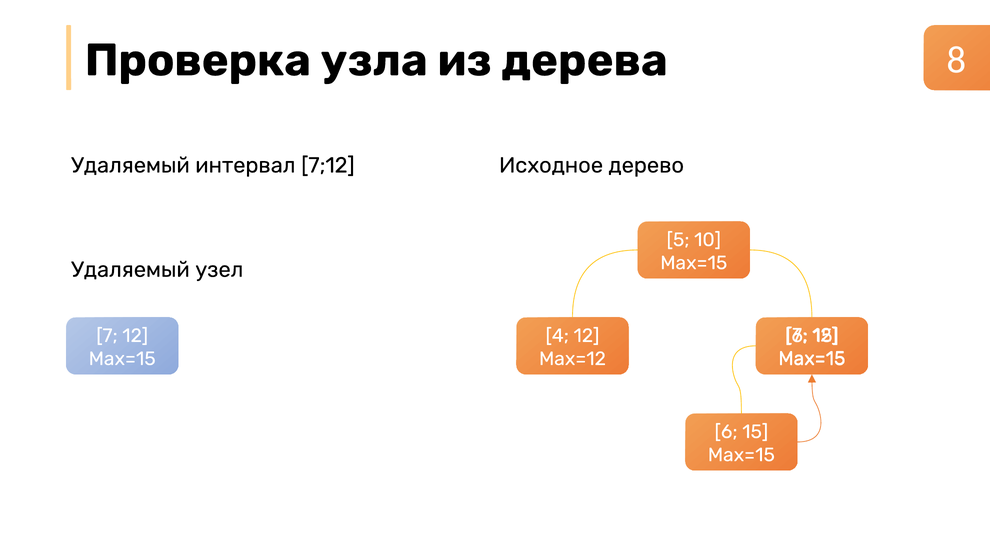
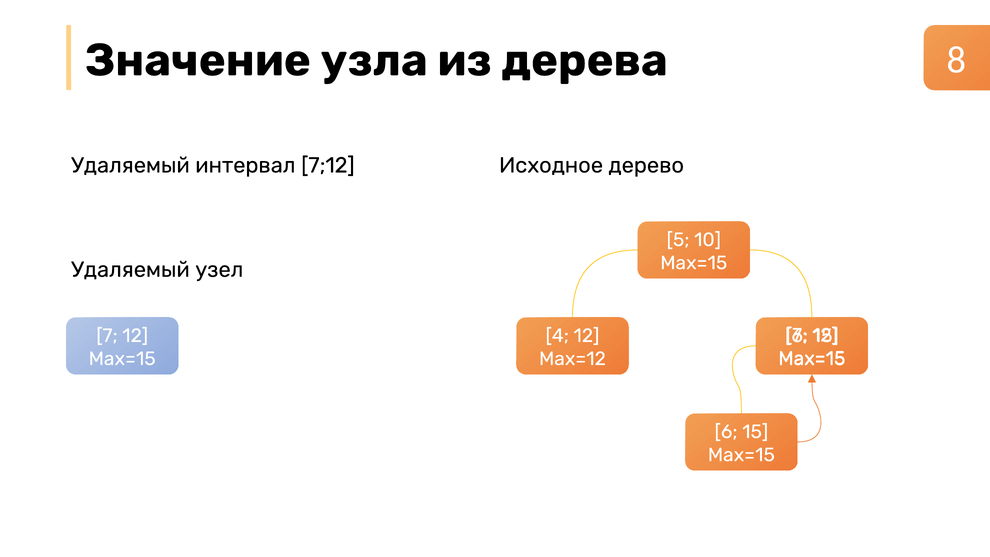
Проверка: Проверка -> Значение
